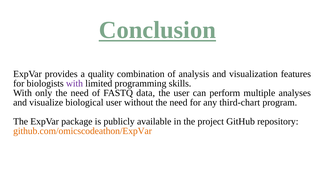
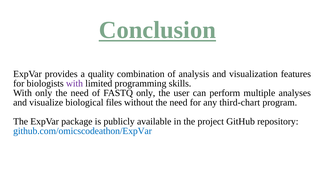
FASTQ data: data -> only
biological user: user -> files
github.com/omicscodeathon/ExpVar colour: orange -> blue
